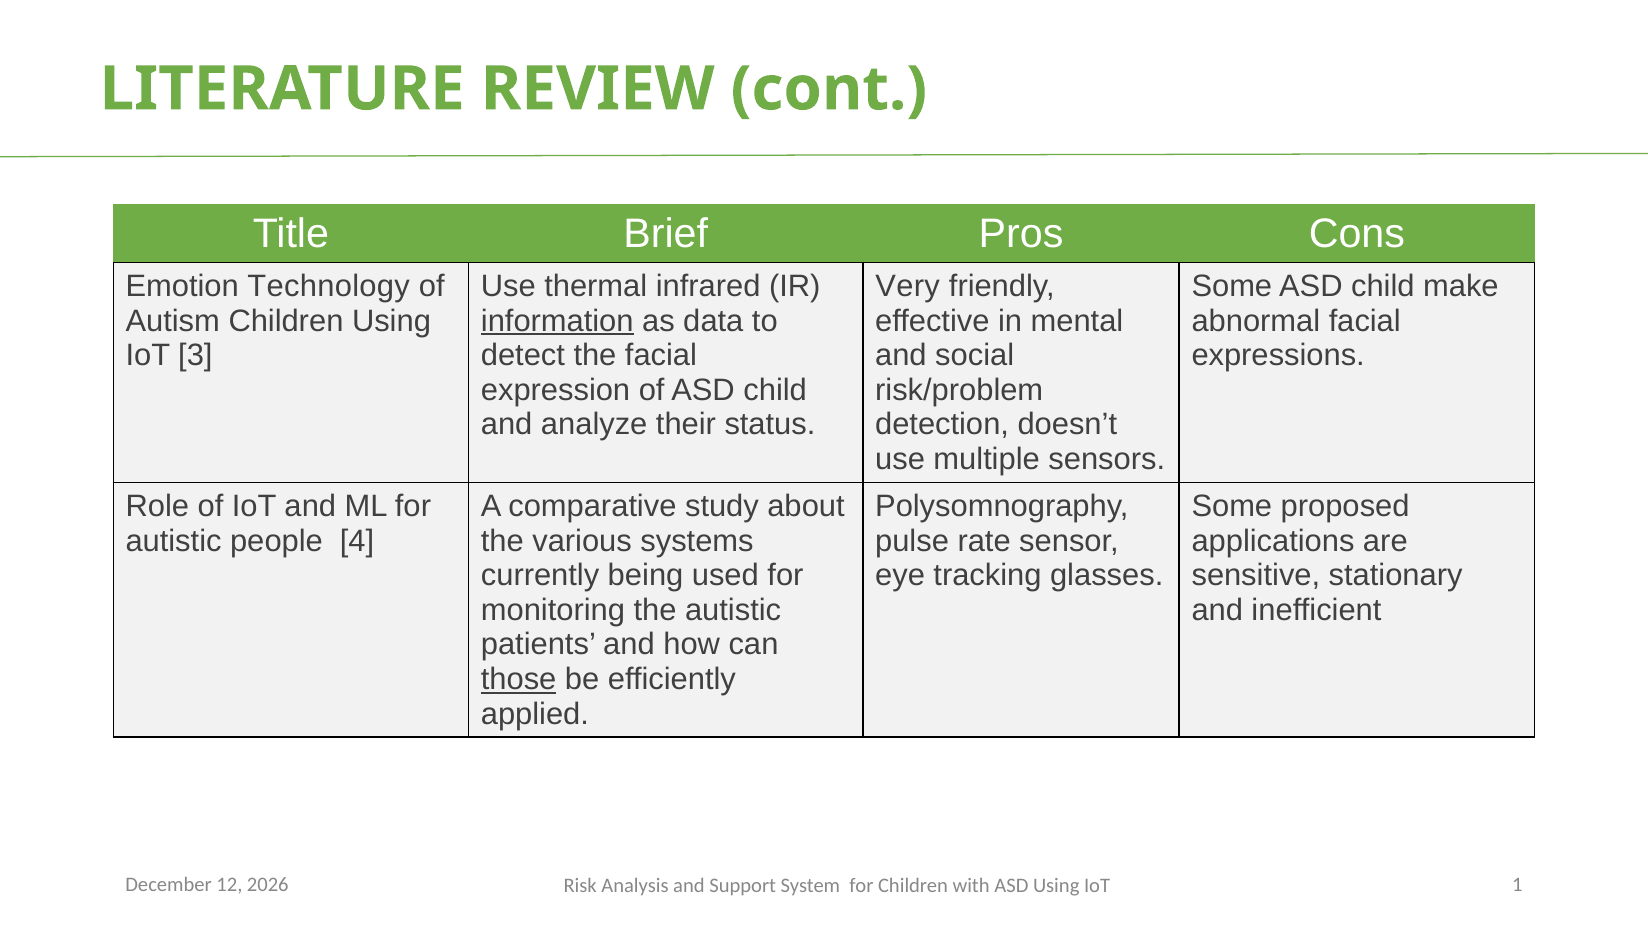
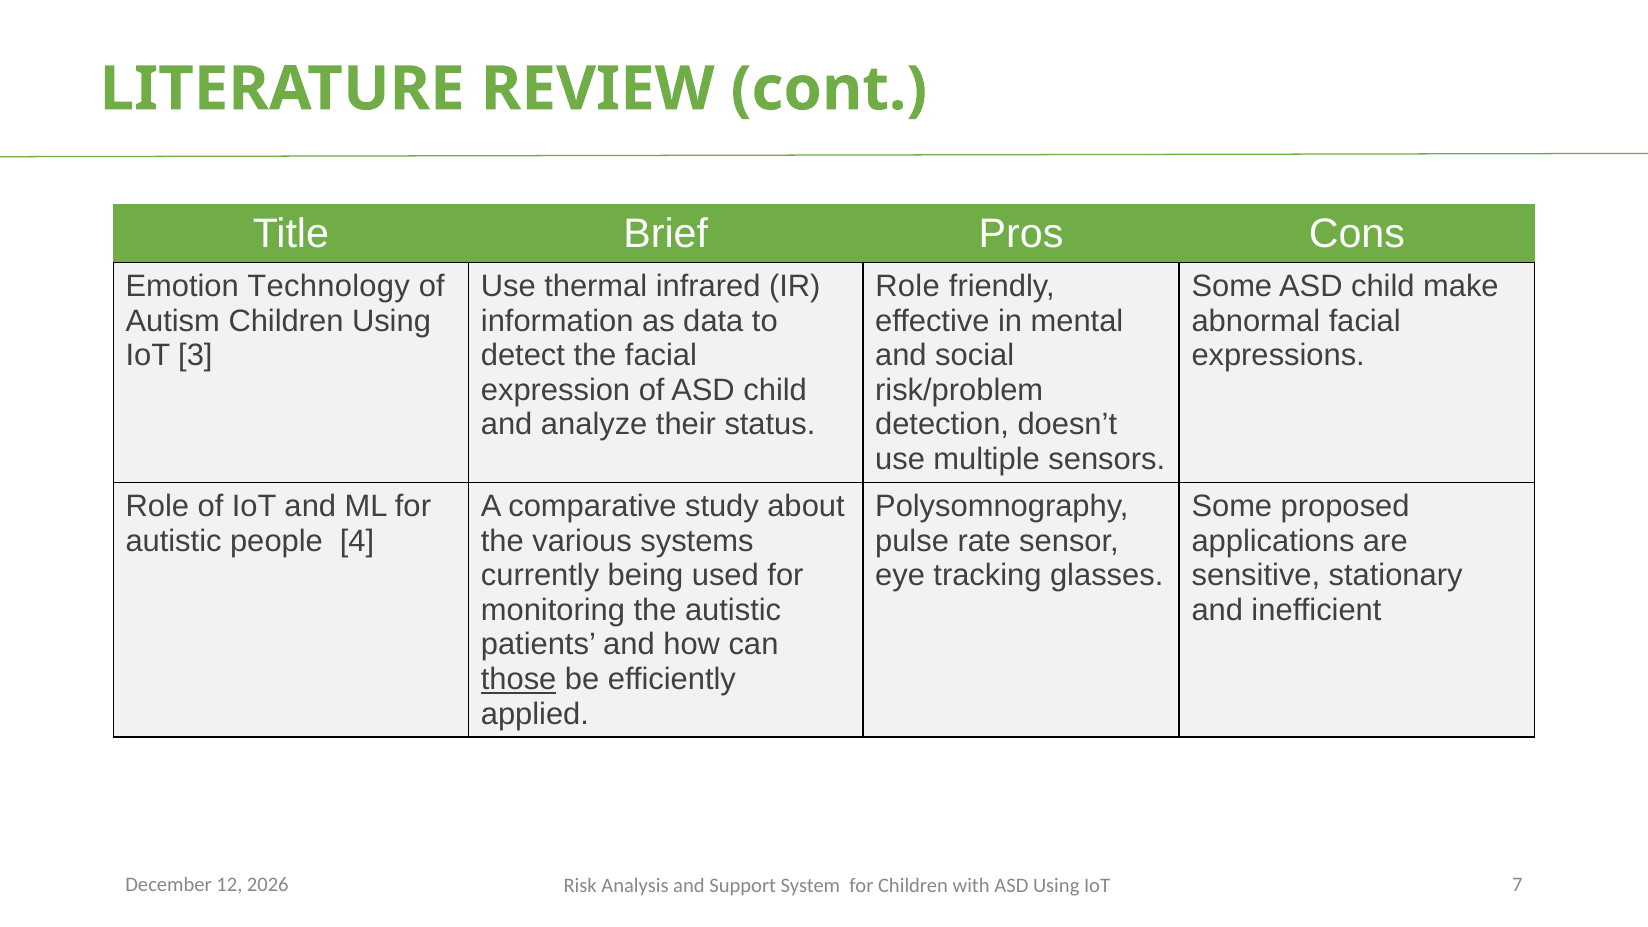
Very at (908, 286): Very -> Role
information underline: present -> none
1: 1 -> 7
